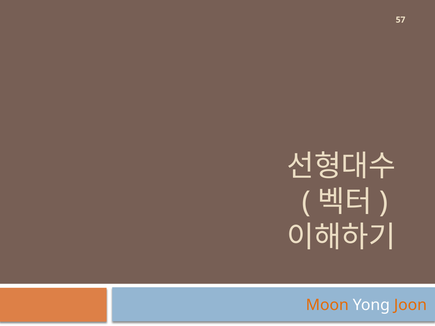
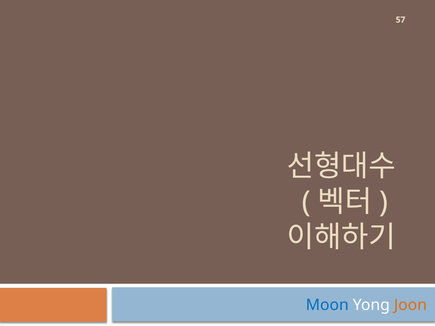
Moon colour: orange -> blue
